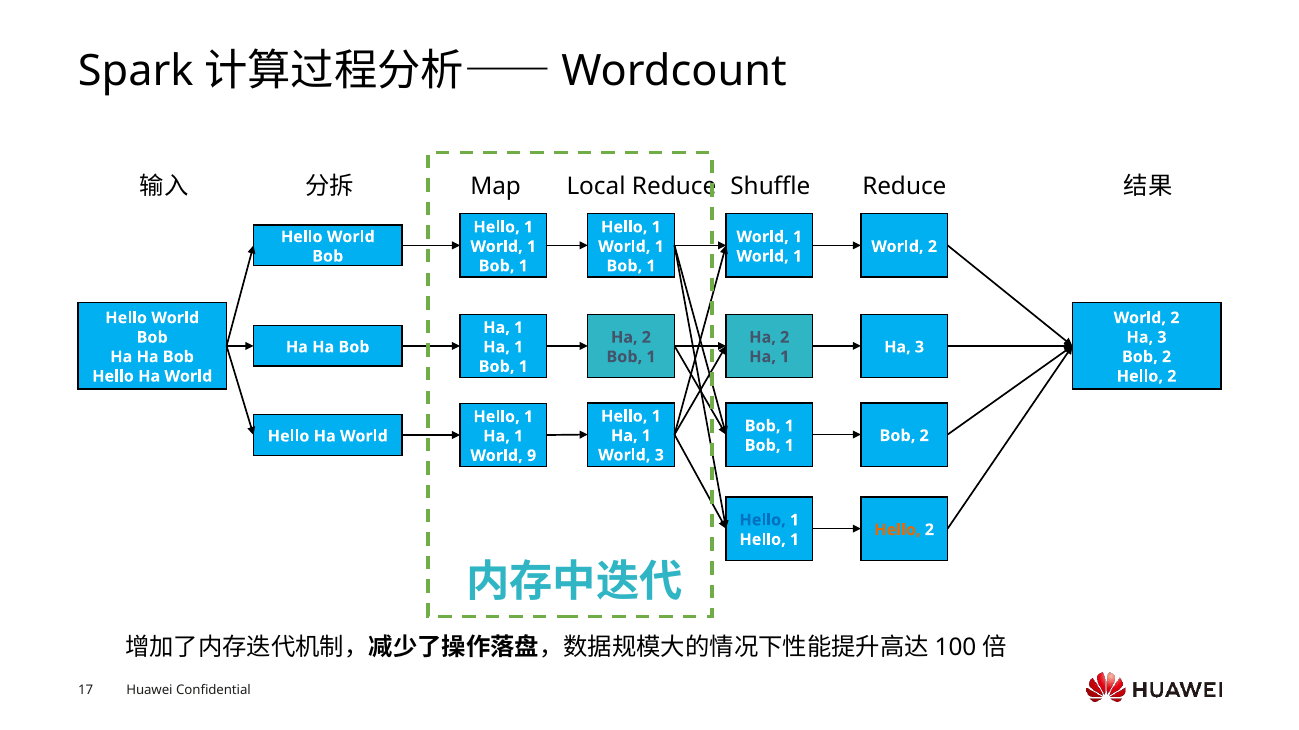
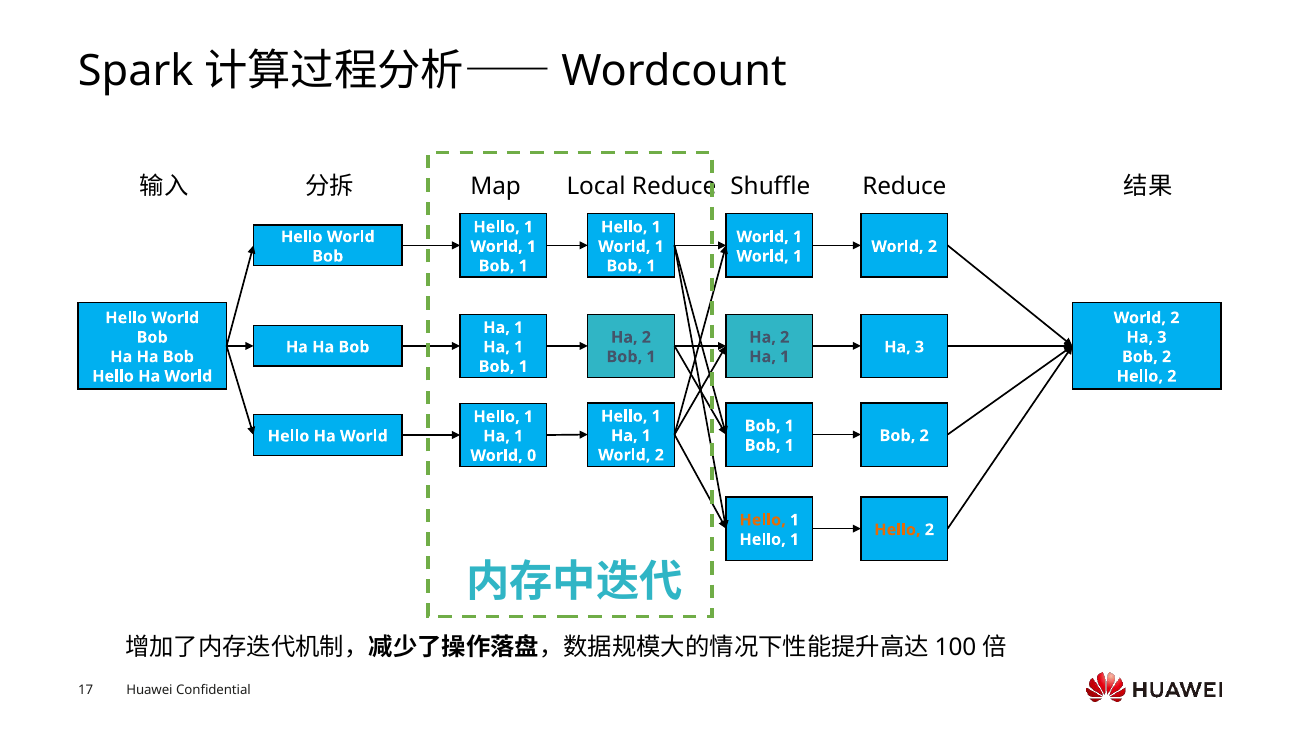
3 at (659, 456): 3 -> 2
9: 9 -> 0
Hello at (763, 521) colour: blue -> orange
